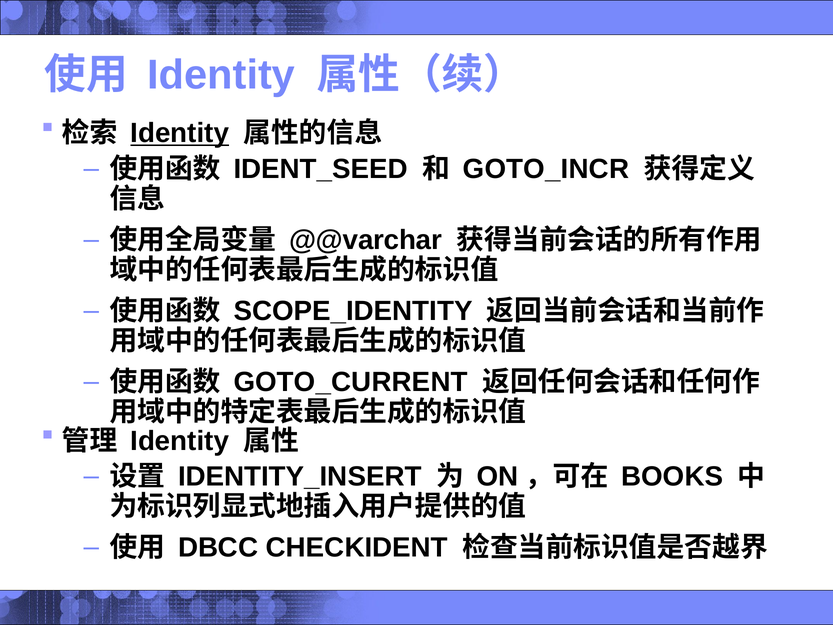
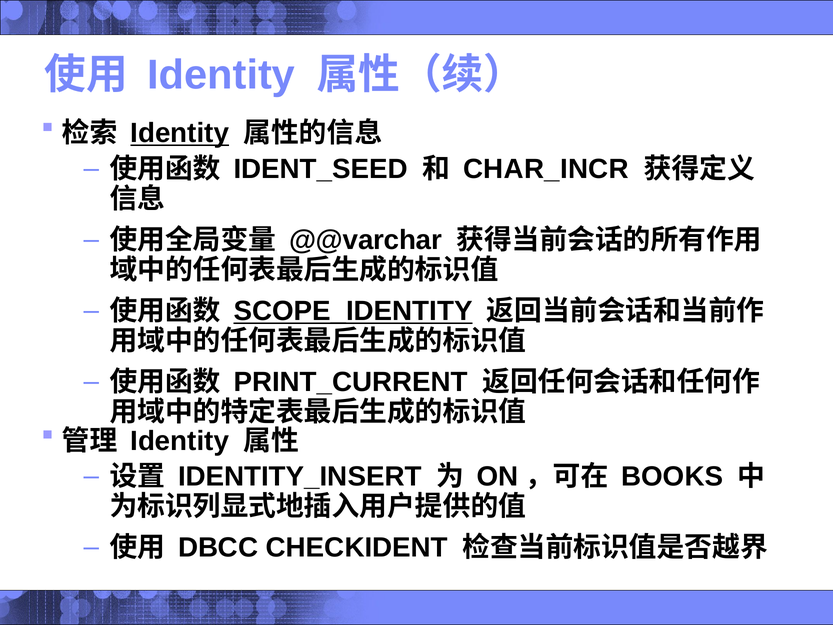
GOTO_INCR: GOTO_INCR -> CHAR_INCR
SCOPE_IDENTITY underline: none -> present
GOTO_CURRENT: GOTO_CURRENT -> PRINT_CURRENT
